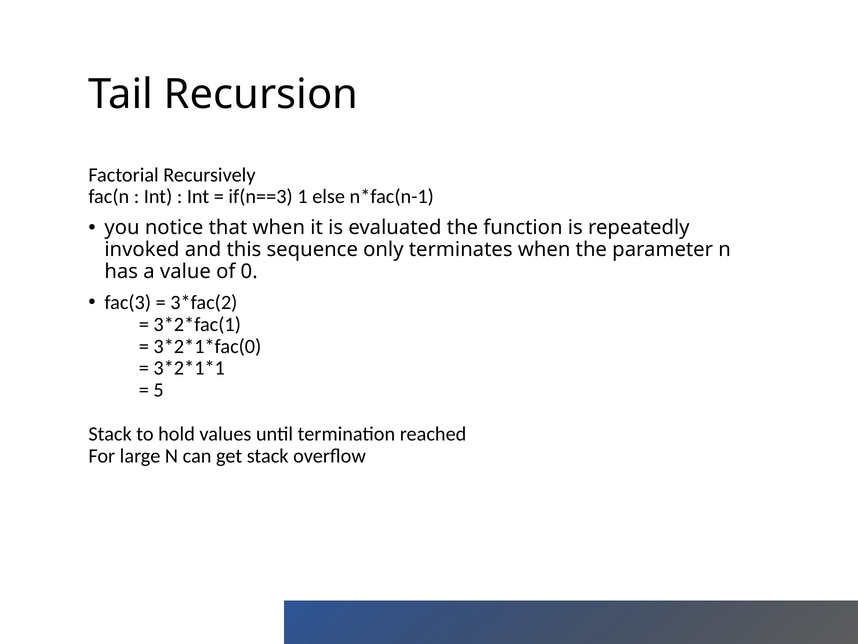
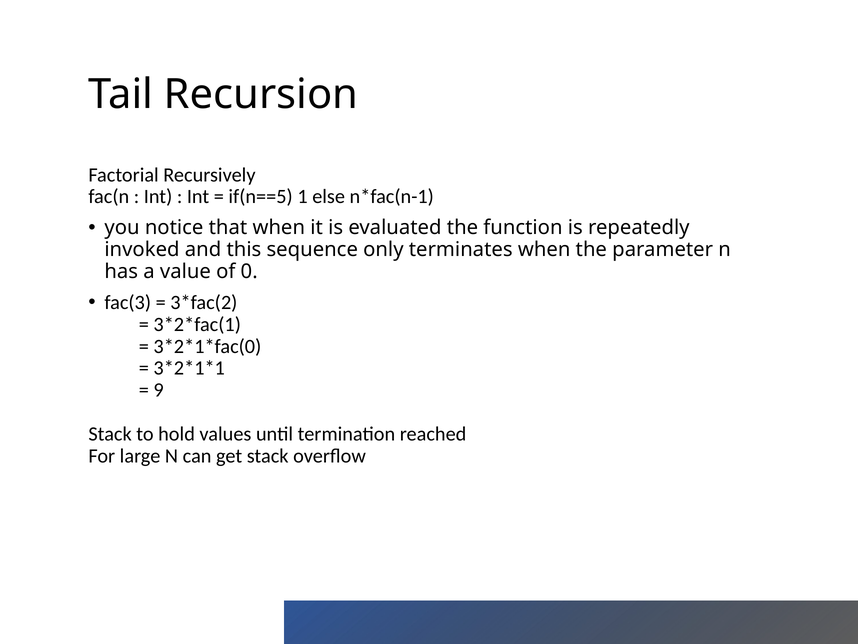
if(n==3: if(n==3 -> if(n==5
5: 5 -> 9
